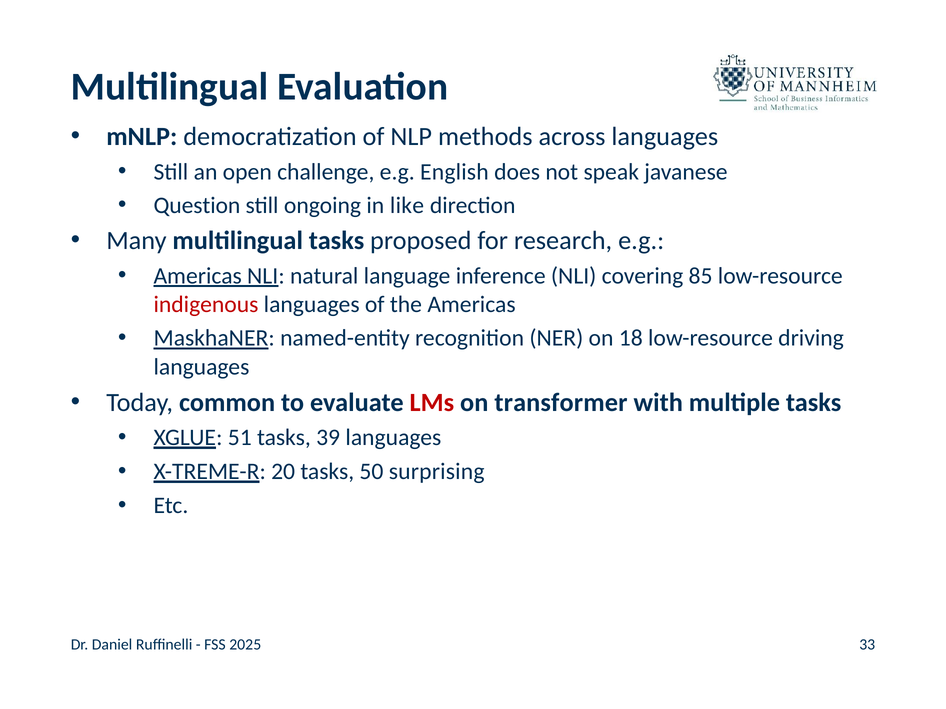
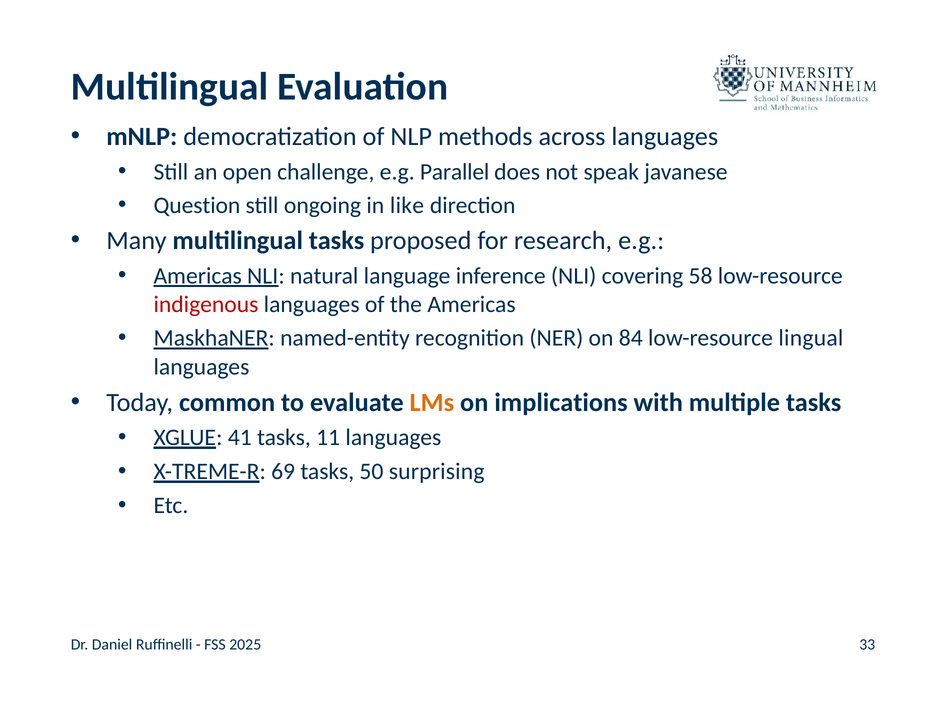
English: English -> Parallel
85: 85 -> 58
18: 18 -> 84
driving: driving -> lingual
LMs colour: red -> orange
transformer: transformer -> implications
51: 51 -> 41
39: 39 -> 11
20: 20 -> 69
